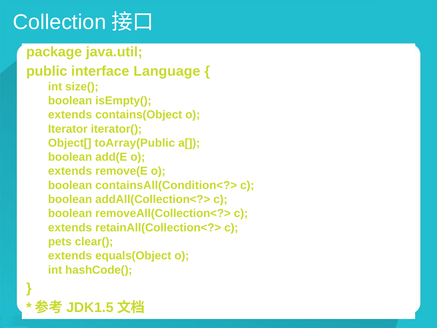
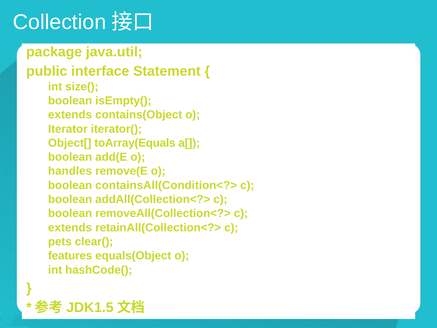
Language: Language -> Statement
toArray(Public: toArray(Public -> toArray(Equals
extends at (70, 171): extends -> handles
extends at (70, 256): extends -> features
